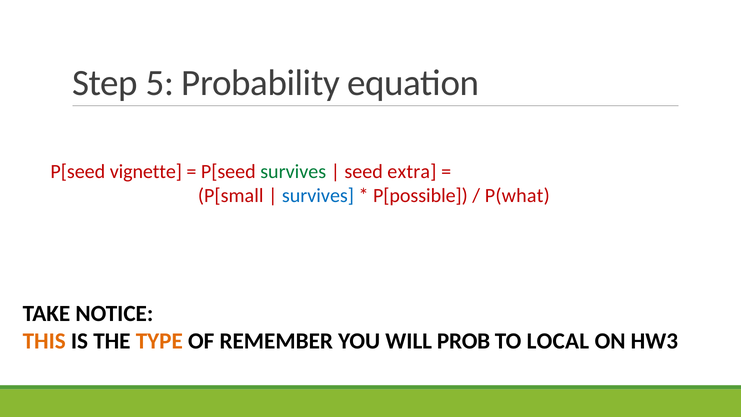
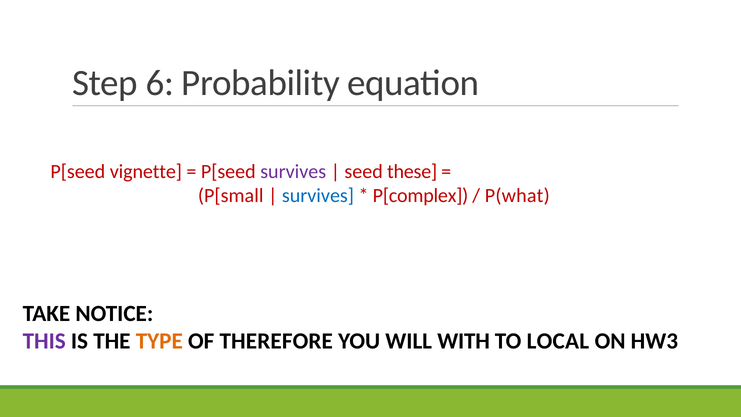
5: 5 -> 6
survives at (293, 171) colour: green -> purple
extra: extra -> these
P[possible: P[possible -> P[complex
THIS colour: orange -> purple
REMEMBER: REMEMBER -> THEREFORE
PROB: PROB -> WITH
